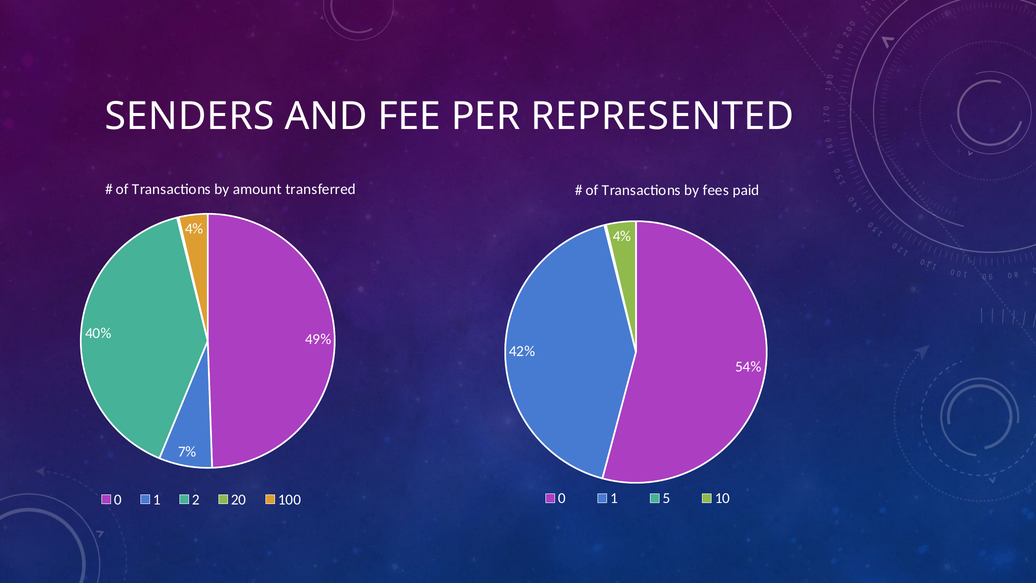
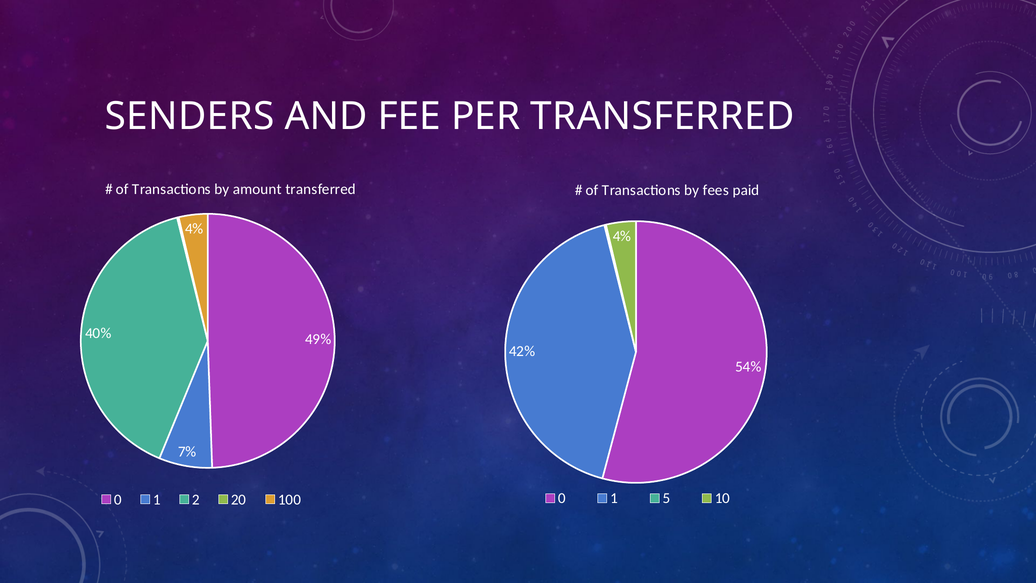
PER REPRESENTED: REPRESENTED -> TRANSFERRED
